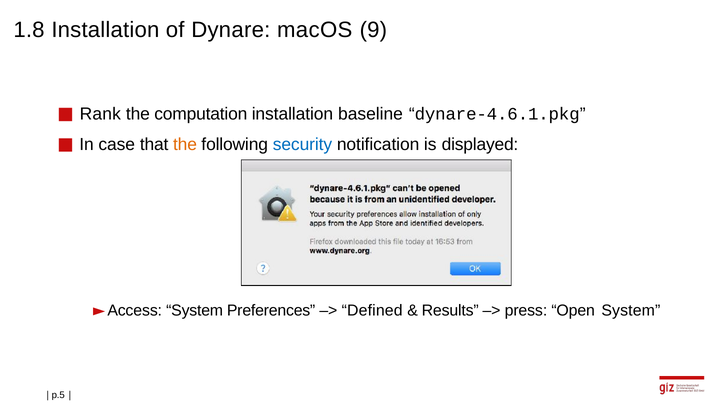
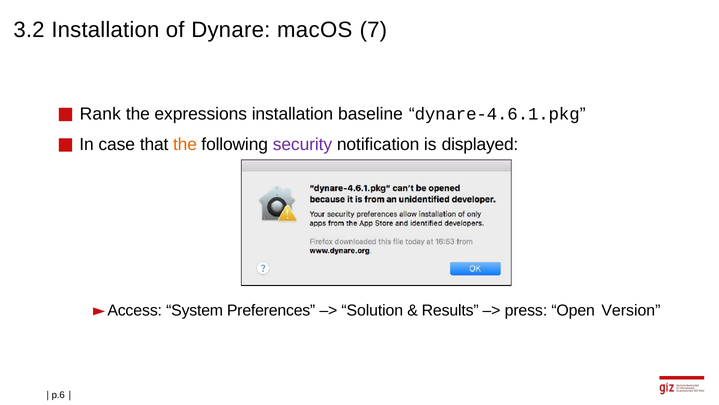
1.8: 1.8 -> 3.2
9: 9 -> 7
computation: computation -> expressions
security colour: blue -> purple
Defined: Defined -> Solution
Open System: System -> Version
p.5: p.5 -> p.6
